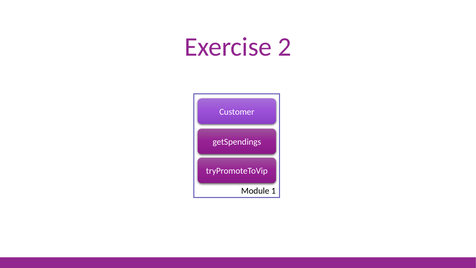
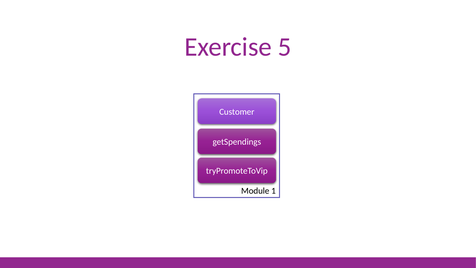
2: 2 -> 5
